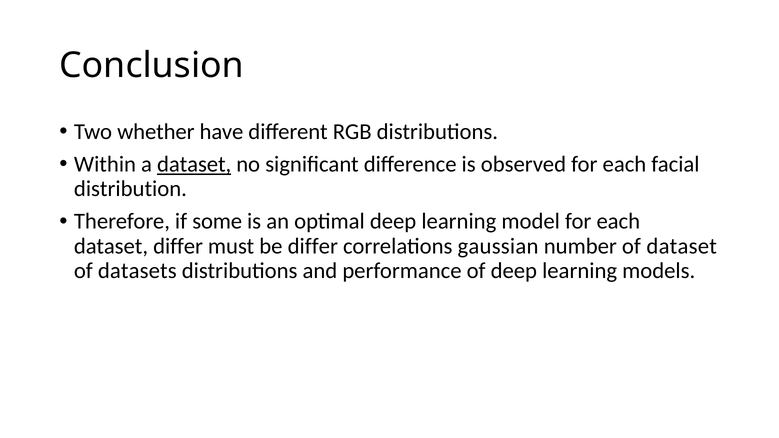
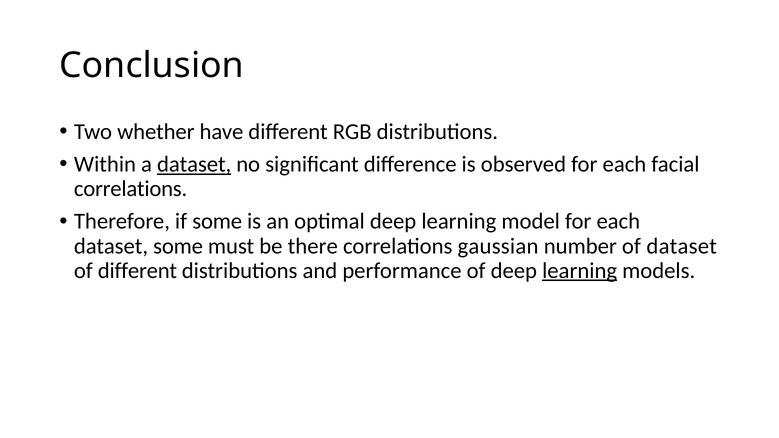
distribution at (130, 189): distribution -> correlations
dataset differ: differ -> some
be differ: differ -> there
of datasets: datasets -> different
learning at (580, 271) underline: none -> present
